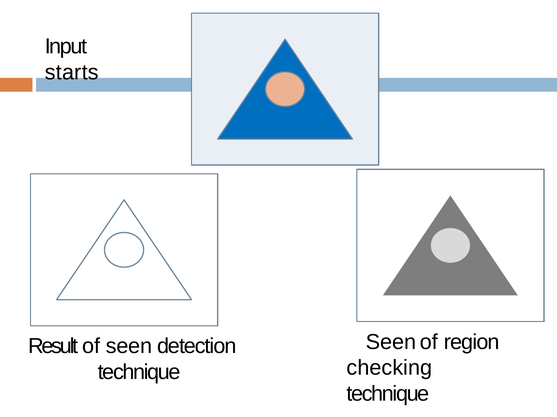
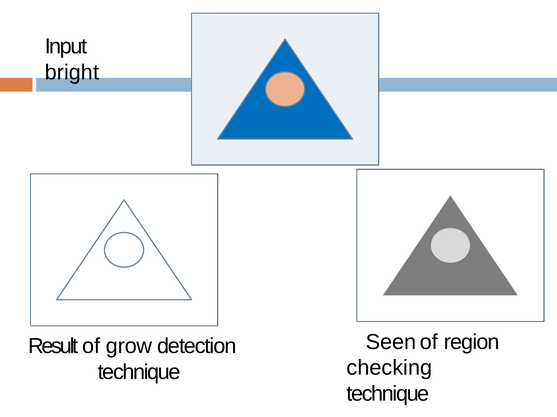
starts: starts -> bright
of seen: seen -> grow
